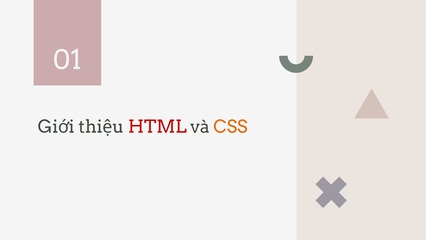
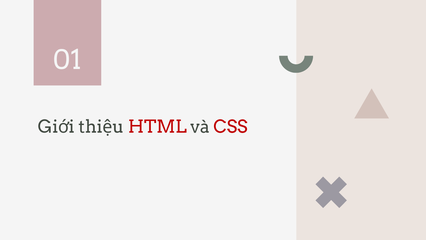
CSS colour: orange -> red
